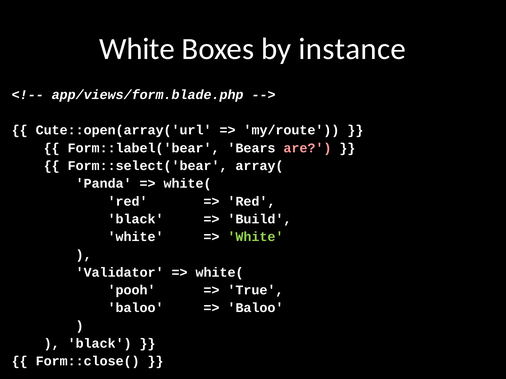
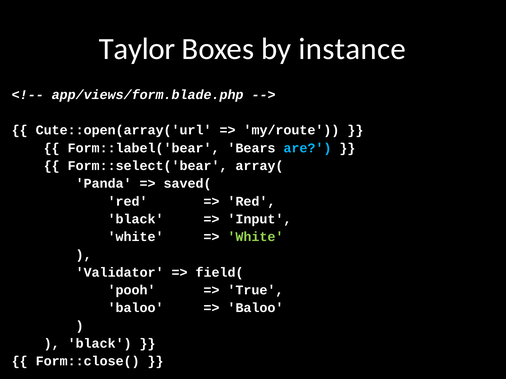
White at (137, 49): White -> Taylor
are colour: pink -> light blue
white( at (188, 184): white( -> saved(
Build: Build -> Input
white( at (220, 273): white( -> field(
